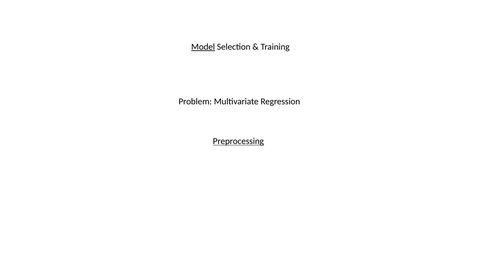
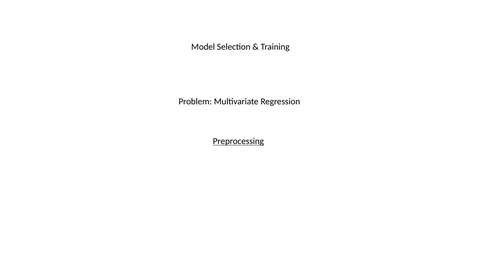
Model underline: present -> none
